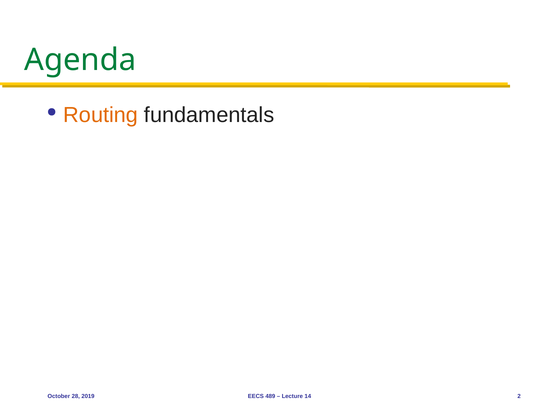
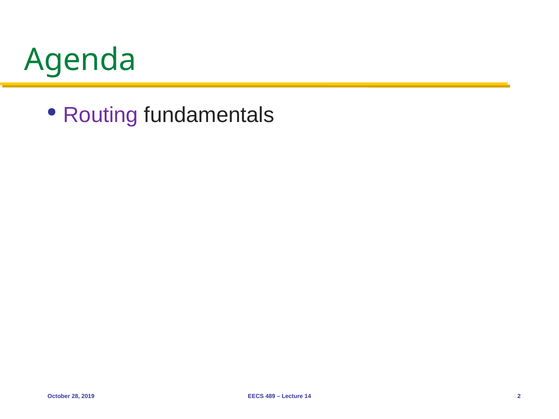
Routing colour: orange -> purple
